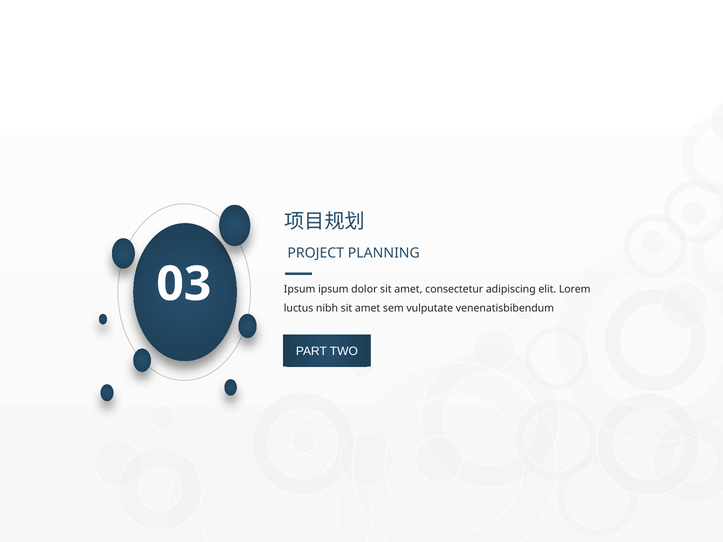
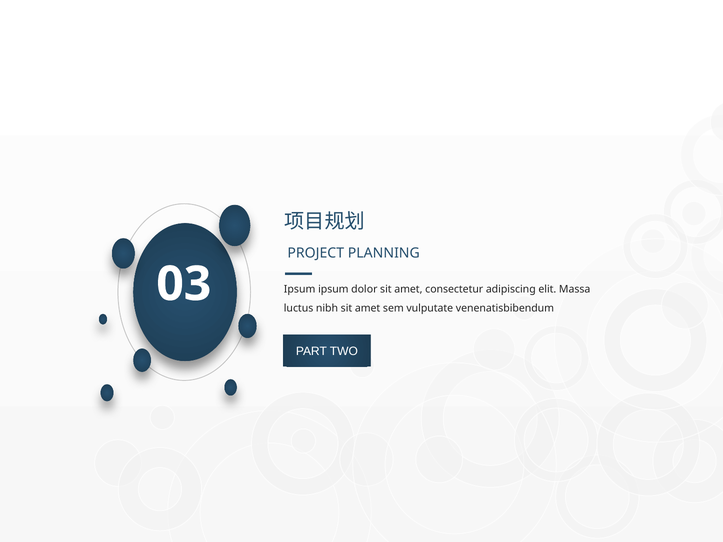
Lorem: Lorem -> Massa
